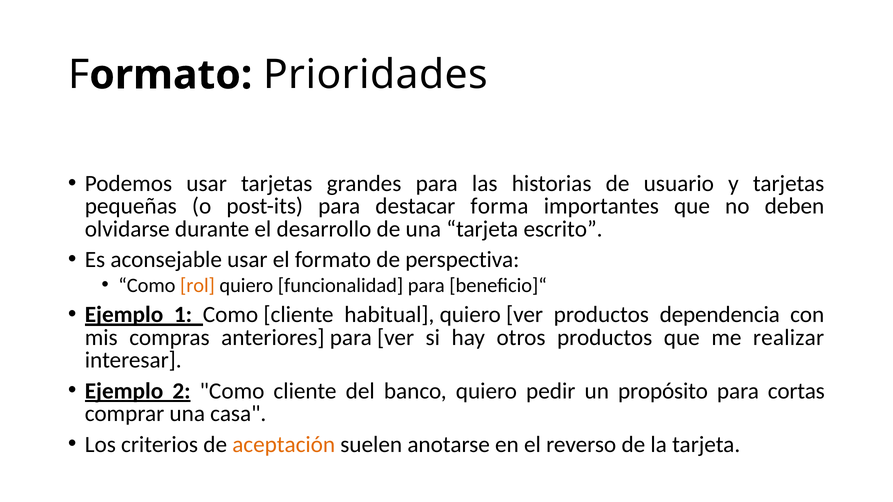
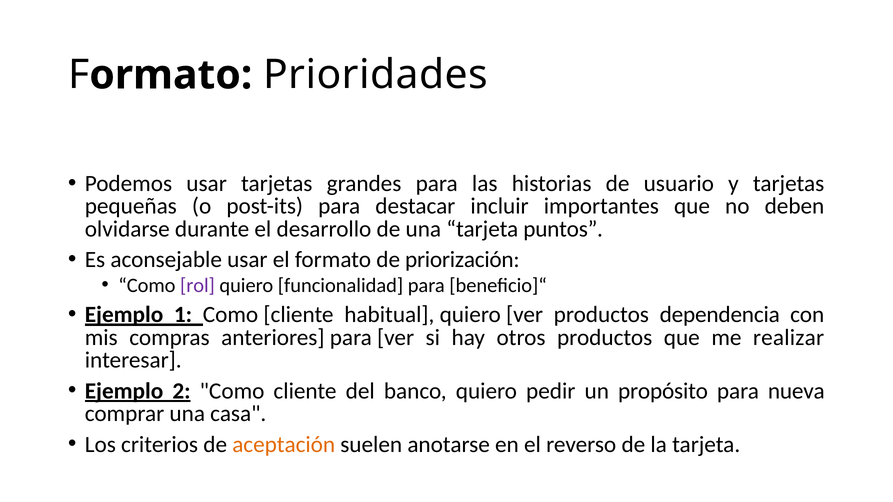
forma: forma -> incluir
escrito: escrito -> puntos
perspectiva: perspectiva -> priorización
rol colour: orange -> purple
cortas: cortas -> nueva
